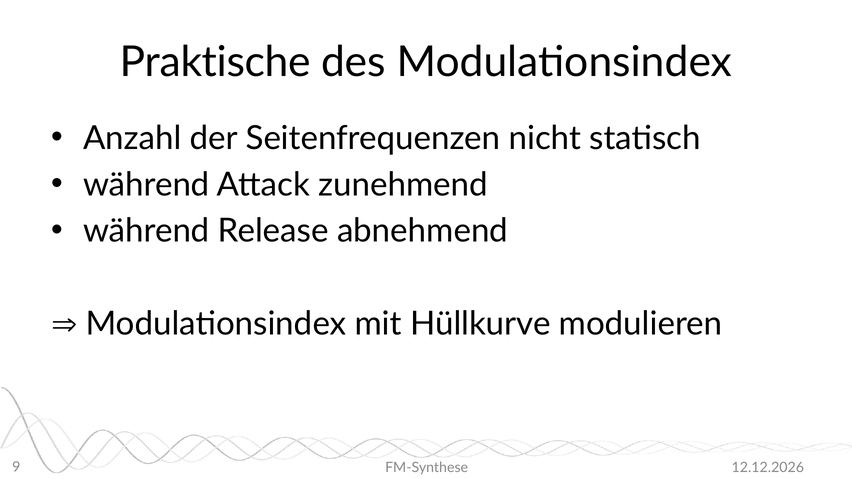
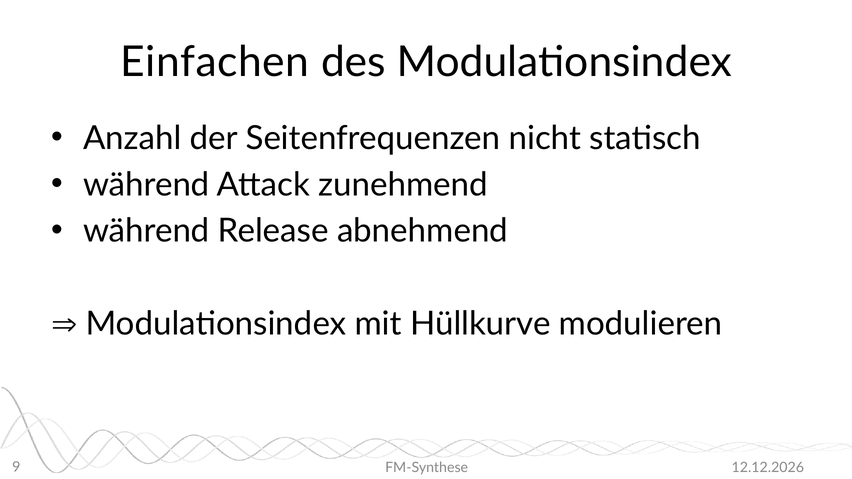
Praktische: Praktische -> Einfachen
